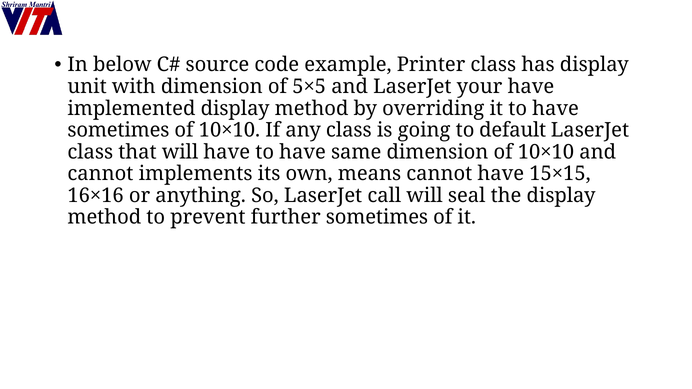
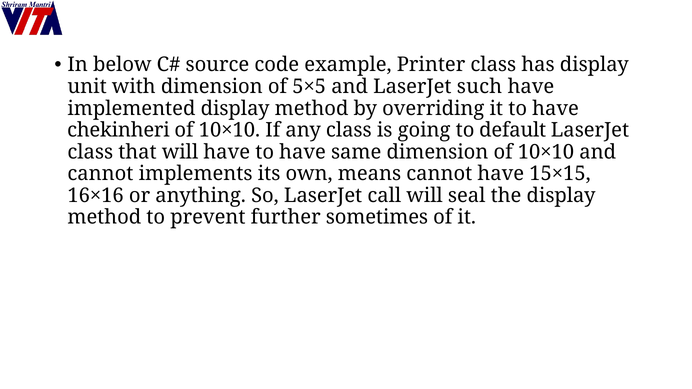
your: your -> such
sometimes at (118, 130): sometimes -> chekinheri
